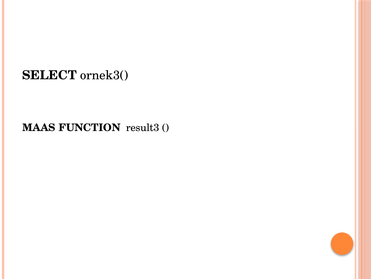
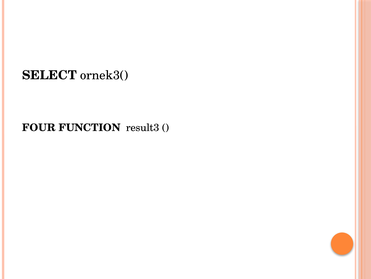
MAAS: MAAS -> FOUR
